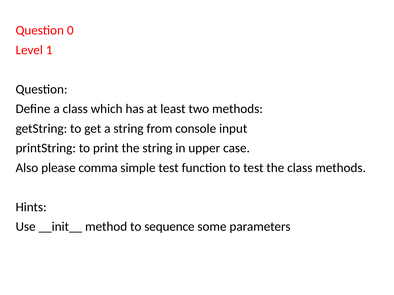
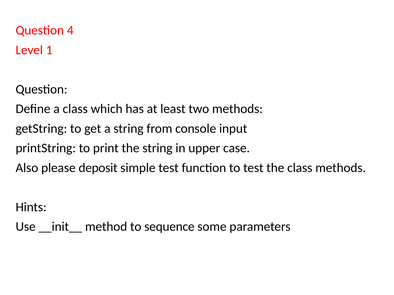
0: 0 -> 4
comma: comma -> deposit
